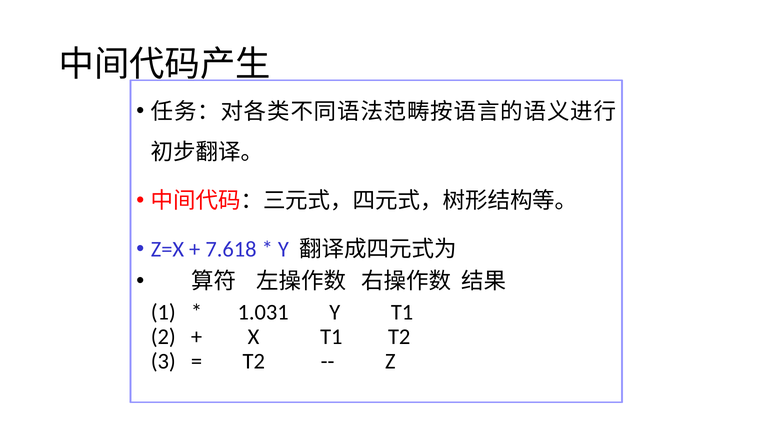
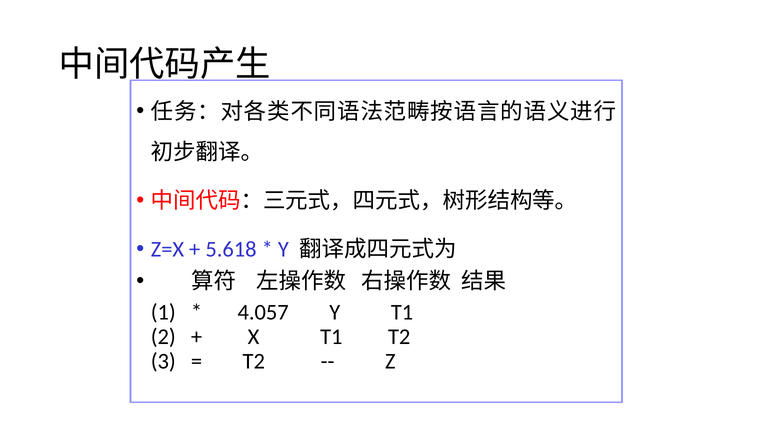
7.618: 7.618 -> 5.618
1.031: 1.031 -> 4.057
